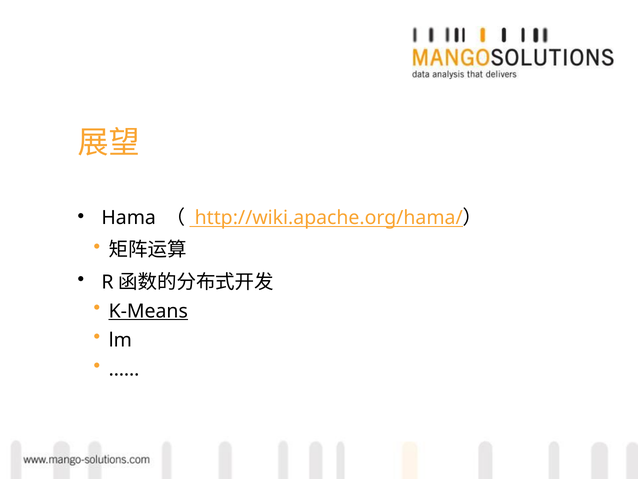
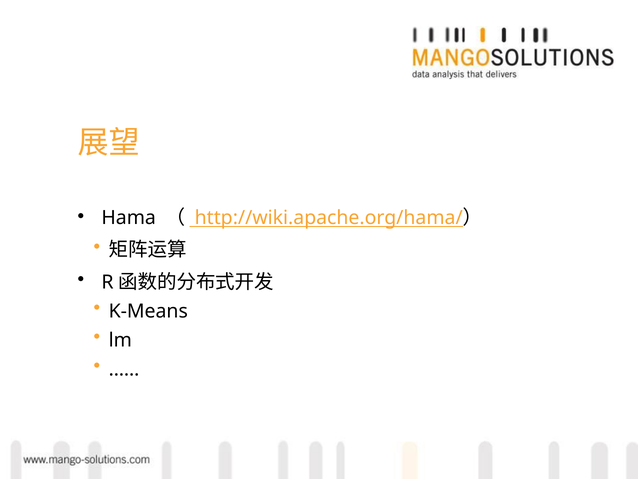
K-Means underline: present -> none
